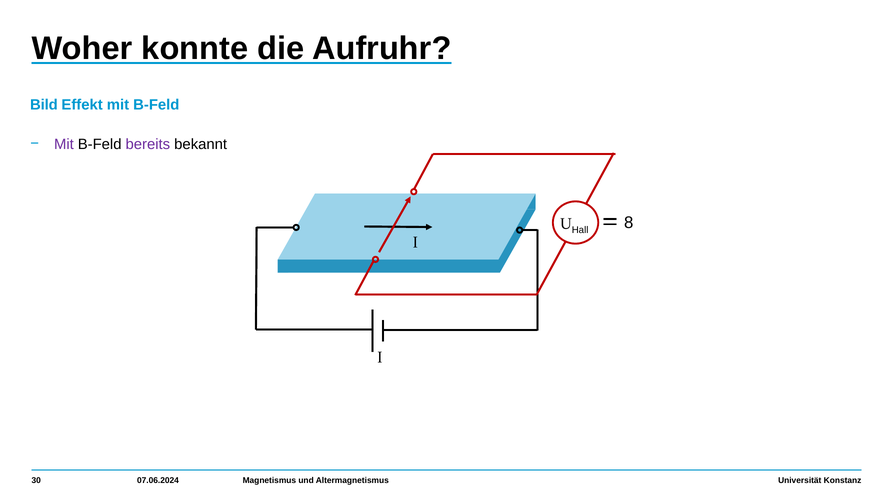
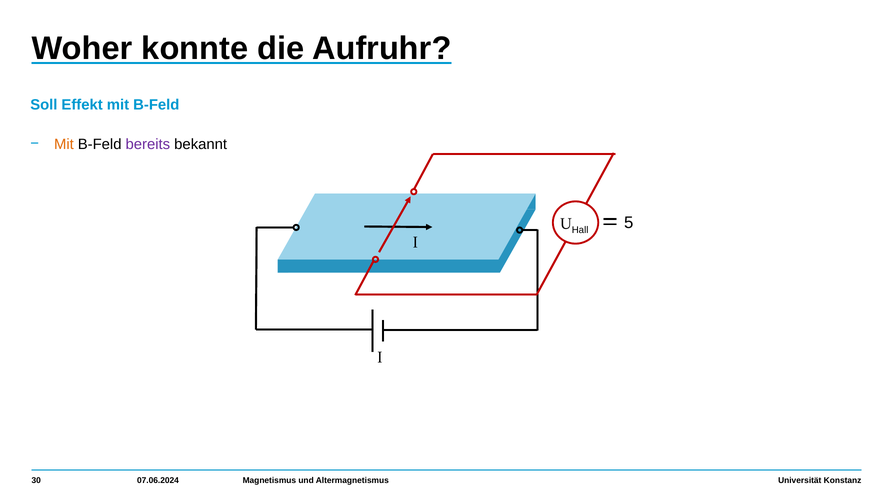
Bild: Bild -> Soll
Mit at (64, 144) colour: purple -> orange
8: 8 -> 5
